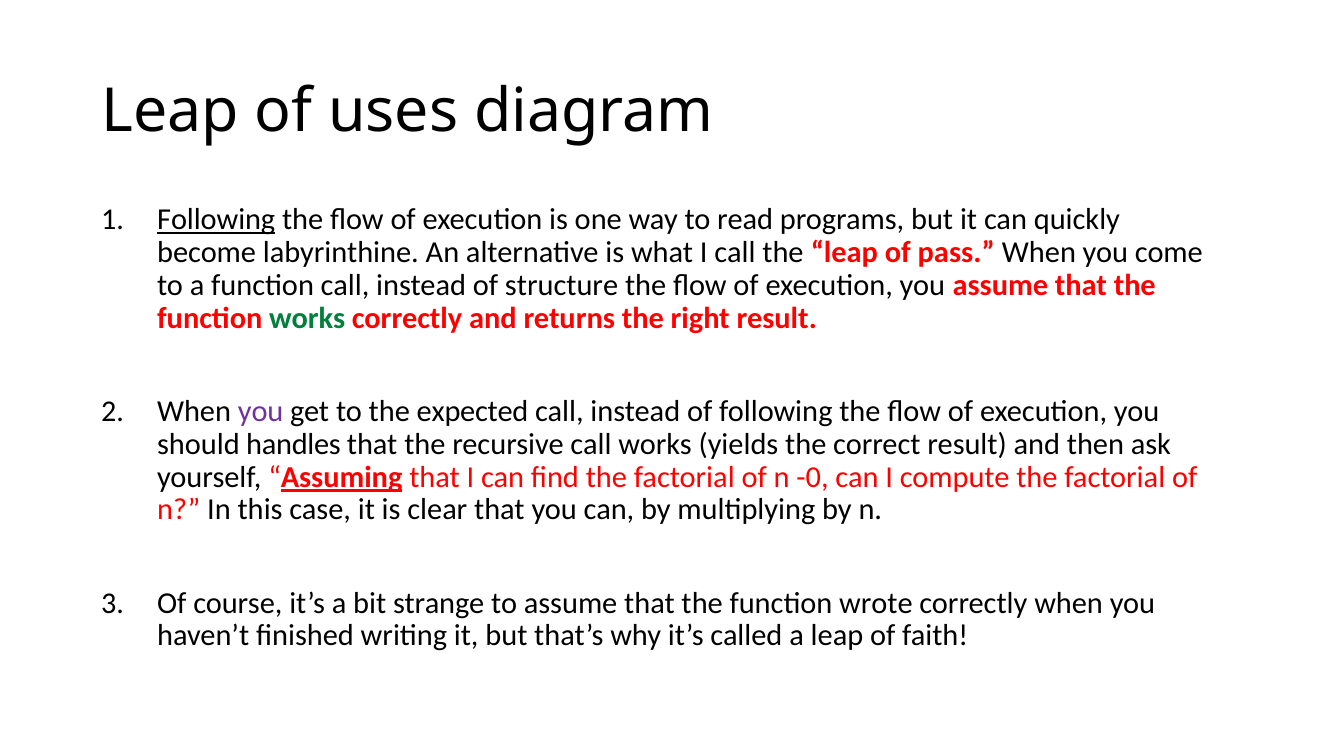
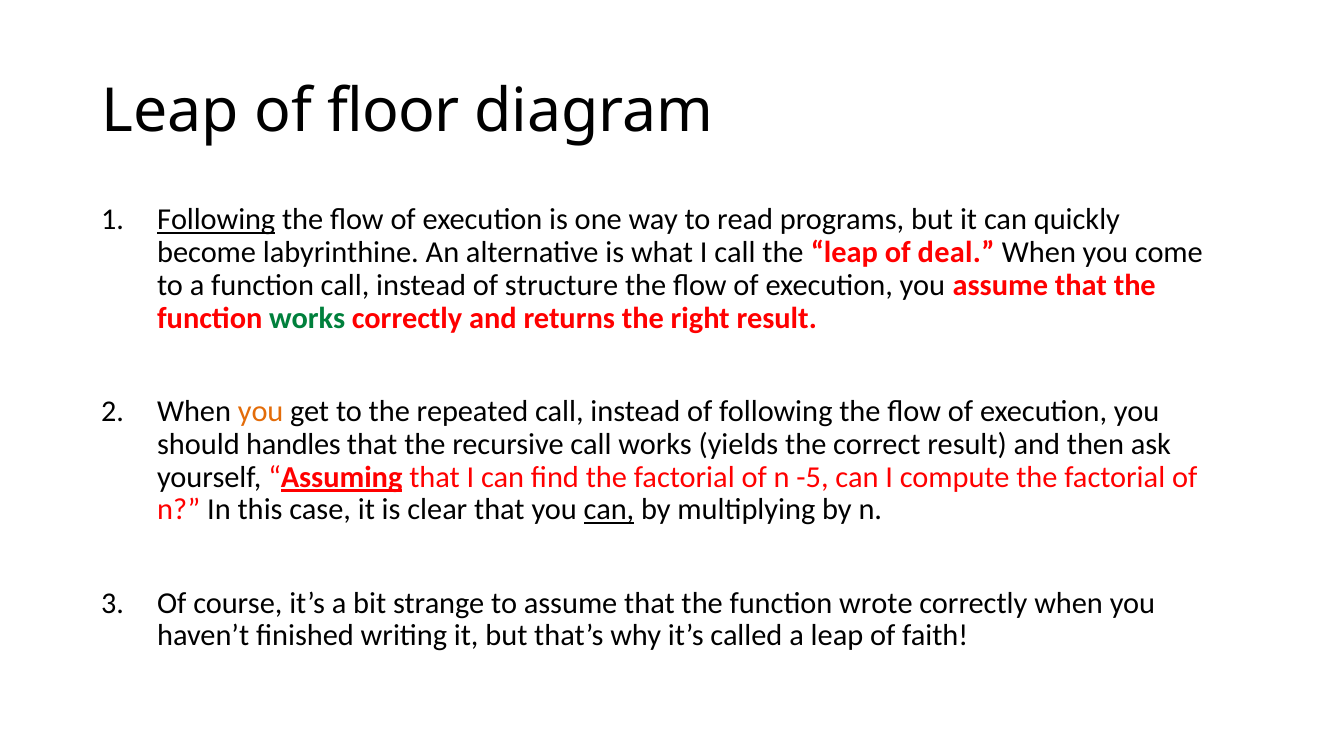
uses: uses -> floor
pass: pass -> deal
you at (261, 412) colour: purple -> orange
expected: expected -> repeated
-0: -0 -> -5
can at (609, 510) underline: none -> present
